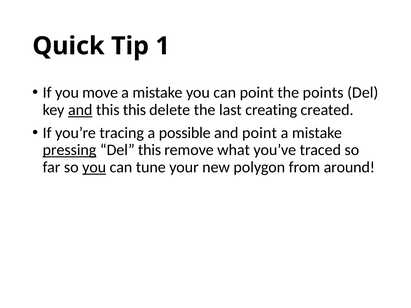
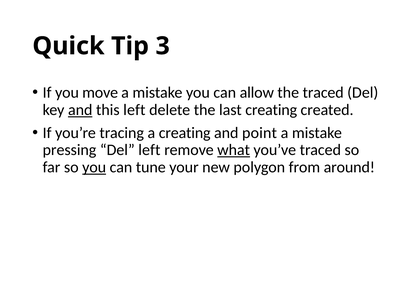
1: 1 -> 3
can point: point -> allow
the points: points -> traced
this this: this -> left
a possible: possible -> creating
pressing underline: present -> none
Del this: this -> left
what underline: none -> present
